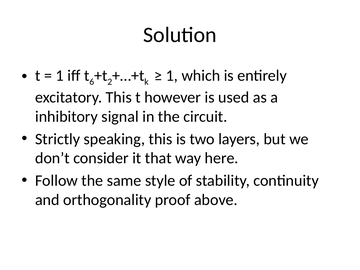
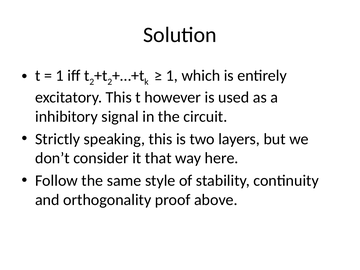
t 6: 6 -> 2
